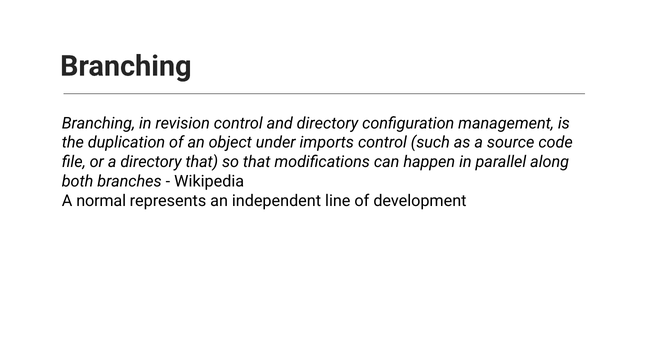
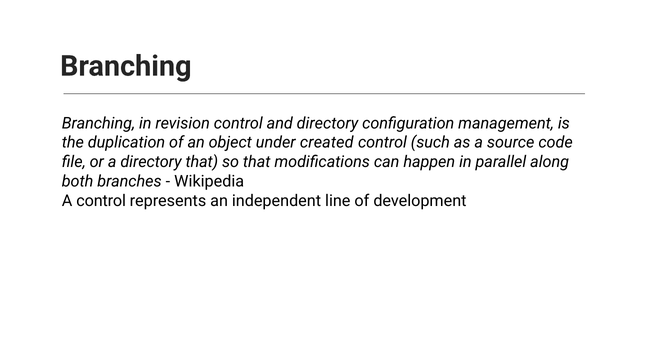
imports: imports -> created
A normal: normal -> control
